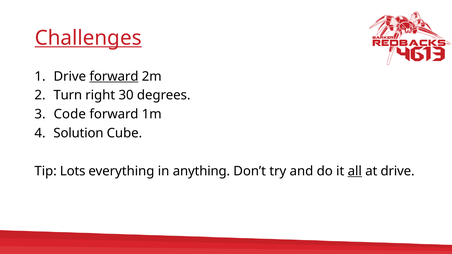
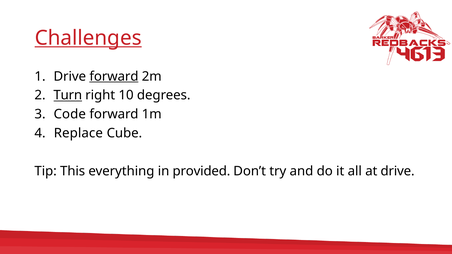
Turn underline: none -> present
30: 30 -> 10
Solution: Solution -> Replace
Lots: Lots -> This
anything: anything -> provided
all underline: present -> none
